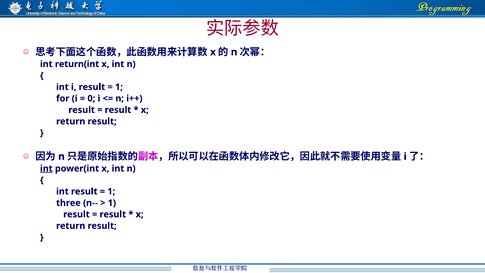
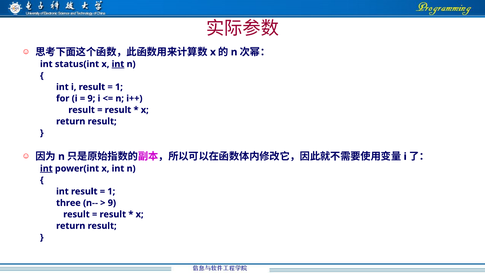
return(int: return(int -> status(int
int at (118, 64) underline: none -> present
0 at (91, 98): 0 -> 9
1 at (112, 203): 1 -> 9
